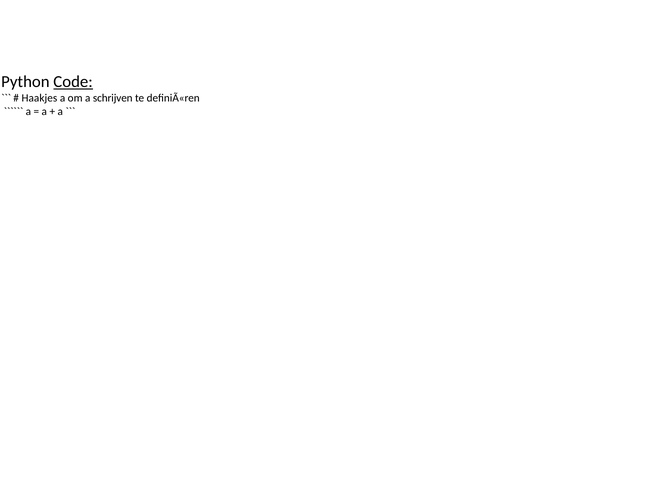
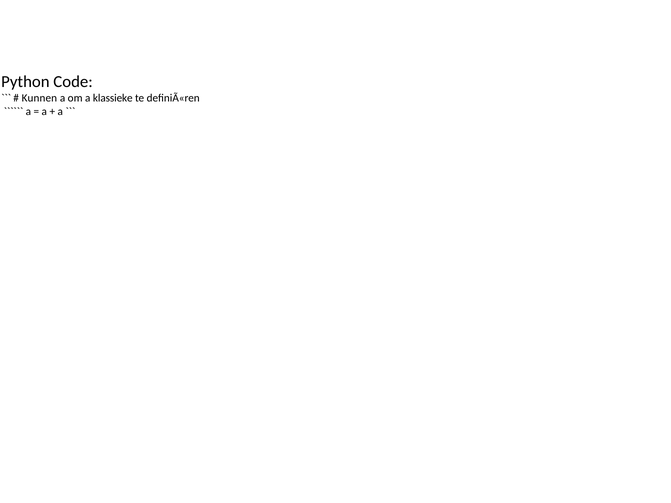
Code underline: present -> none
Haakjes: Haakjes -> Kunnen
schrijven: schrijven -> klassieke
